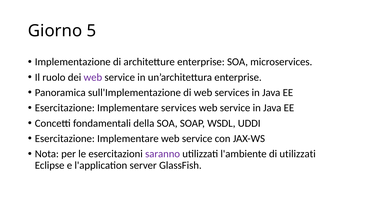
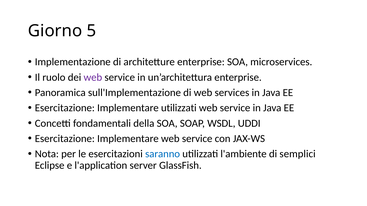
Implementare services: services -> utilizzati
saranno colour: purple -> blue
di utilizzati: utilizzati -> semplici
